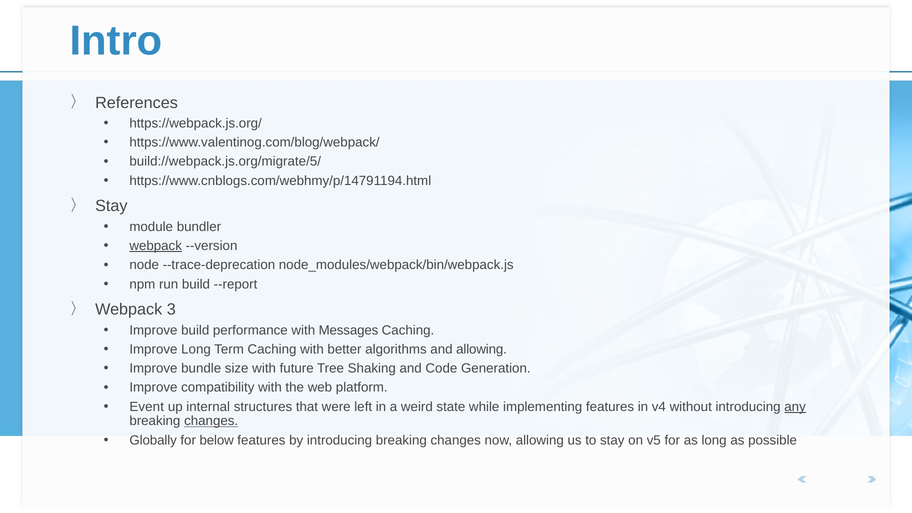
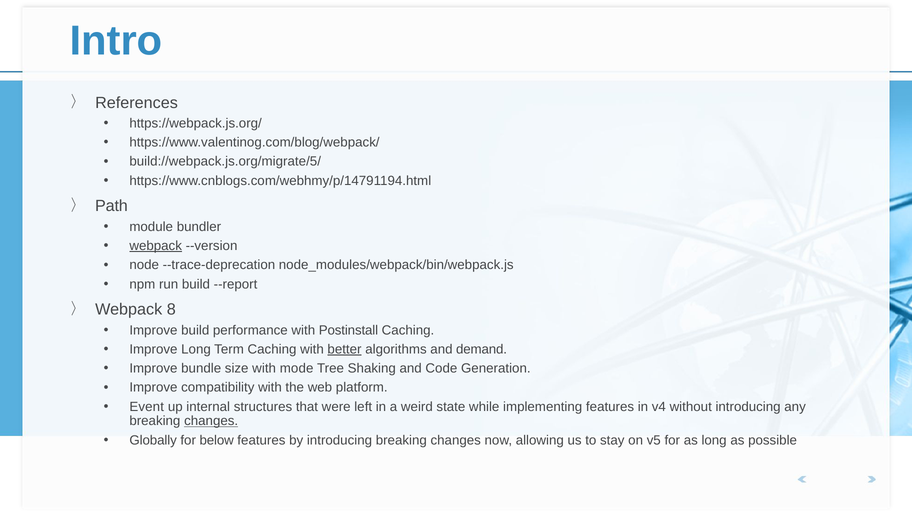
Stay at (111, 206): Stay -> Path
3: 3 -> 8
Messages: Messages -> Postinstall
better underline: none -> present
and allowing: allowing -> demand
future: future -> mode
any underline: present -> none
